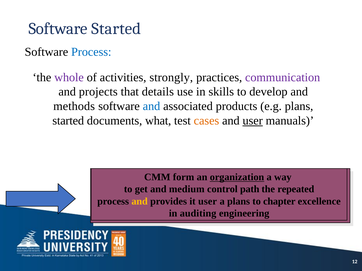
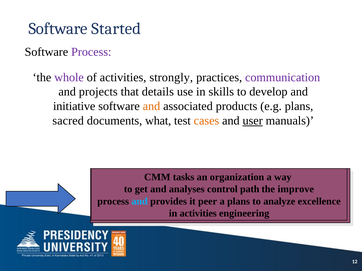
Process at (91, 52) colour: blue -> purple
methods: methods -> initiative
and at (152, 106) colour: blue -> orange
started at (68, 121): started -> sacred
form: form -> tasks
organization underline: present -> none
medium: medium -> analyses
repeated: repeated -> improve
and at (140, 202) colour: yellow -> light blue
it user: user -> peer
chapter: chapter -> analyze
in auditing: auditing -> activities
